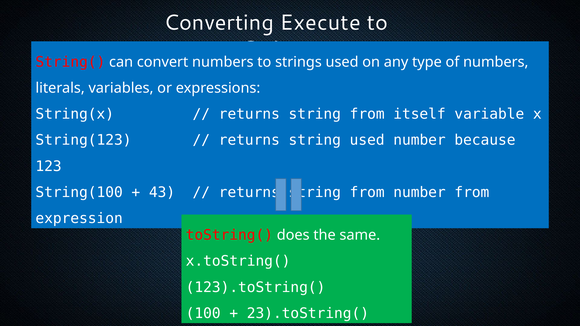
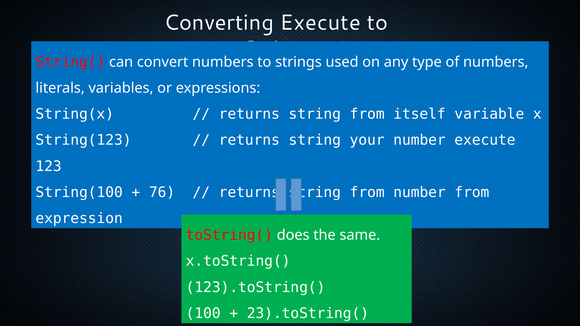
string used: used -> your
number because: because -> execute
43: 43 -> 76
